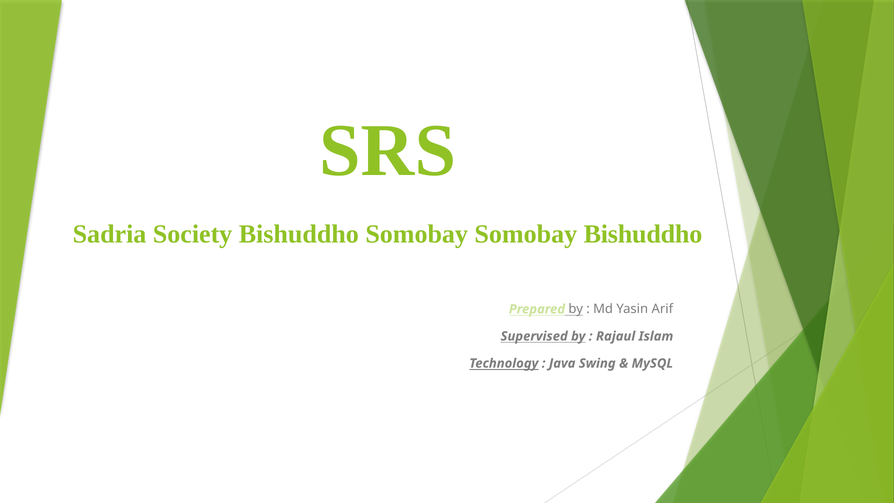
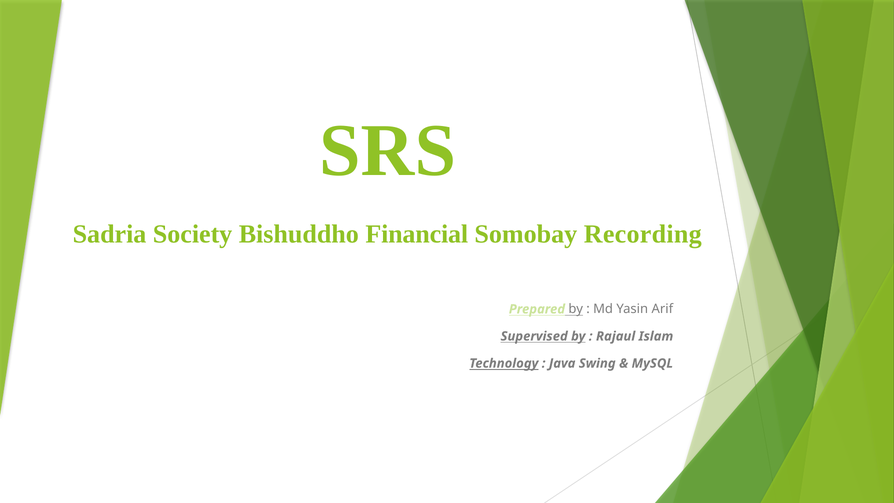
Bishuddho Somobay: Somobay -> Financial
Somobay Bishuddho: Bishuddho -> Recording
